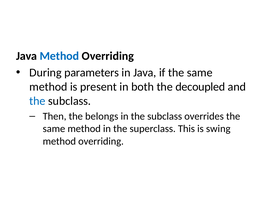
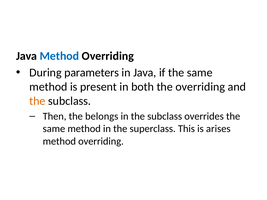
the decoupled: decoupled -> overriding
the at (37, 101) colour: blue -> orange
swing: swing -> arises
